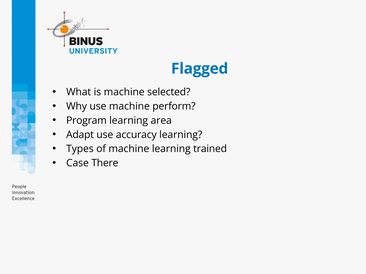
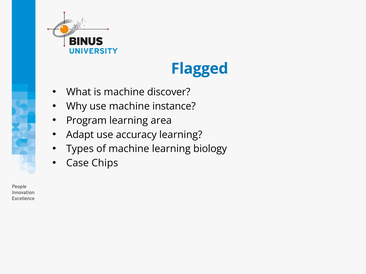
selected: selected -> discover
perform: perform -> instance
trained: trained -> biology
There: There -> Chips
